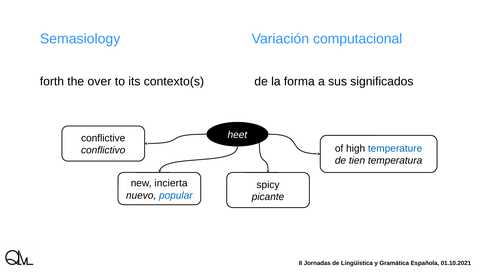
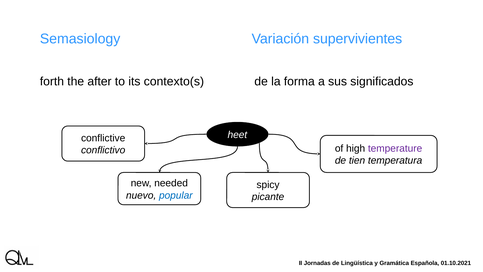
computacional: computacional -> supervivientes
over: over -> after
temperature colour: blue -> purple
incierta: incierta -> needed
